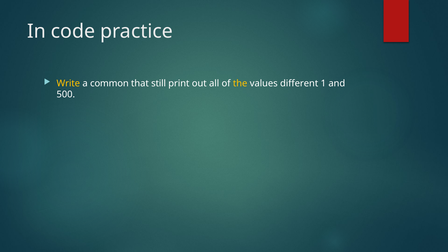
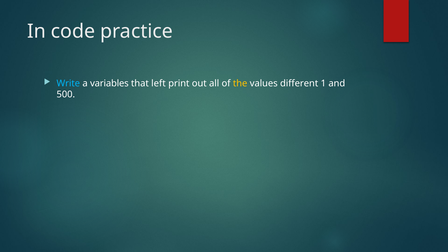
Write colour: yellow -> light blue
common: common -> variables
still: still -> left
